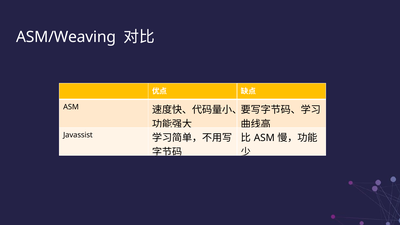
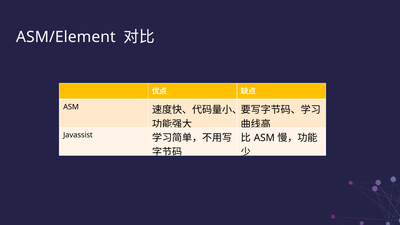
ASM/Weaving: ASM/Weaving -> ASM/Element
